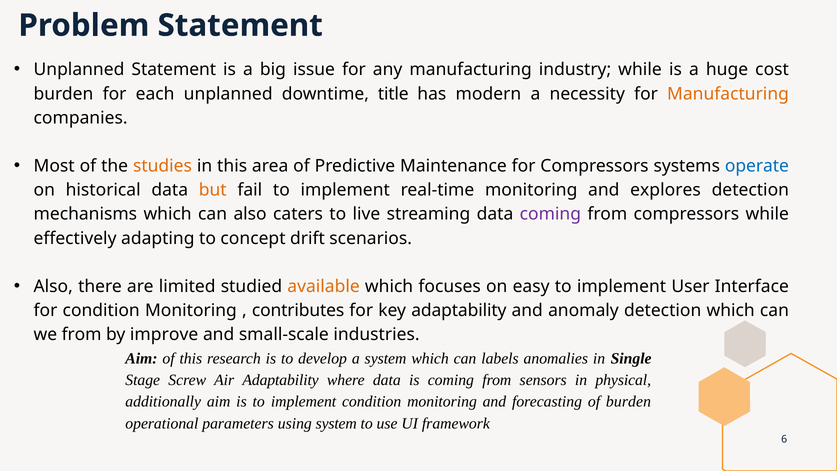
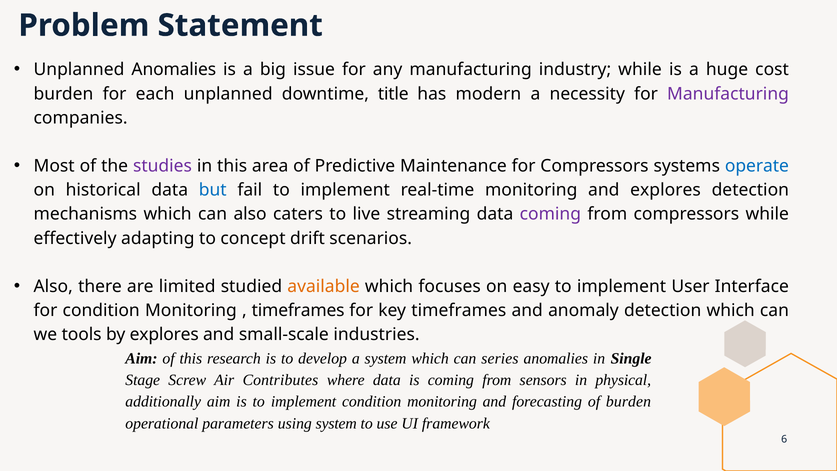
Unplanned Statement: Statement -> Anomalies
Manufacturing at (728, 94) colour: orange -> purple
studies colour: orange -> purple
but colour: orange -> blue
contributes at (298, 310): contributes -> timeframes
key adaptability: adaptability -> timeframes
we from: from -> tools
by improve: improve -> explores
labels: labels -> series
Air Adaptability: Adaptability -> Contributes
